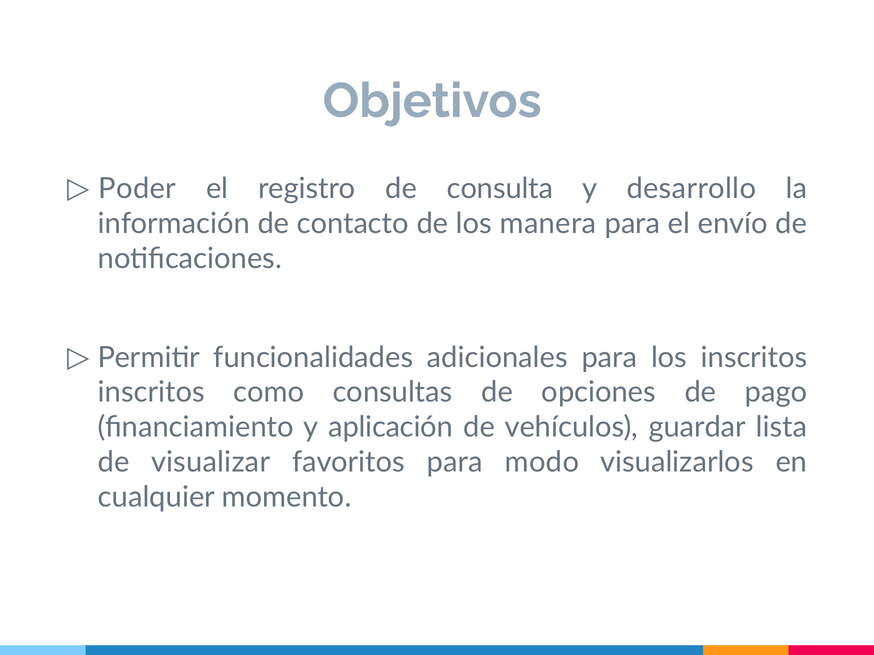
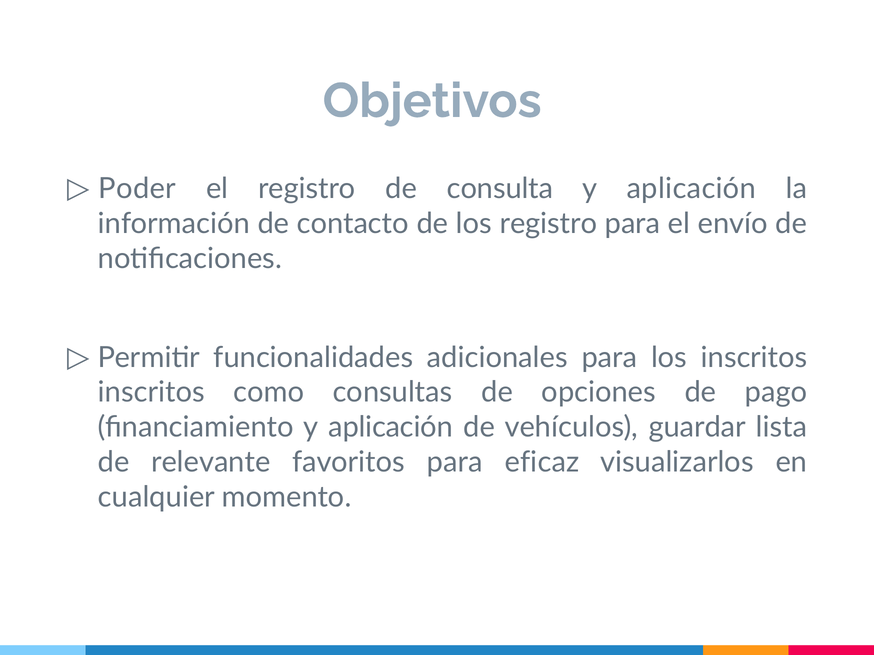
desarrollo at (691, 189): desarrollo -> aplicación
los manera: manera -> registro
visualizar: visualizar -> relevante
modo: modo -> eficaz
